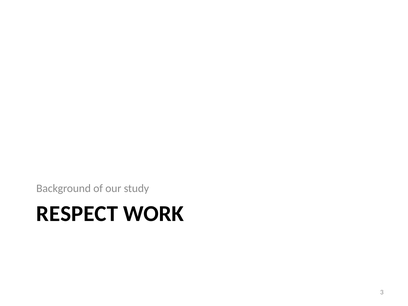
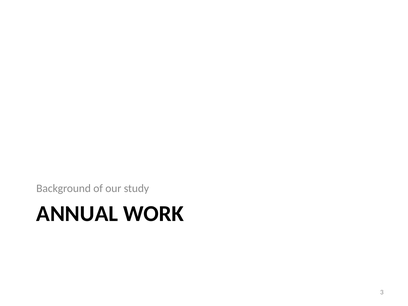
RESPECT: RESPECT -> ANNUAL
